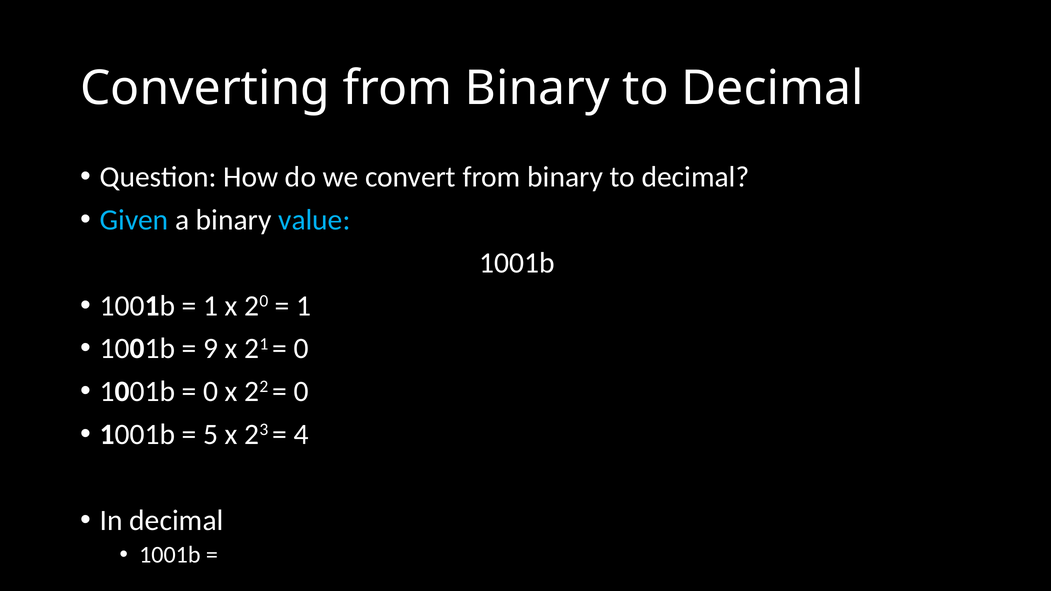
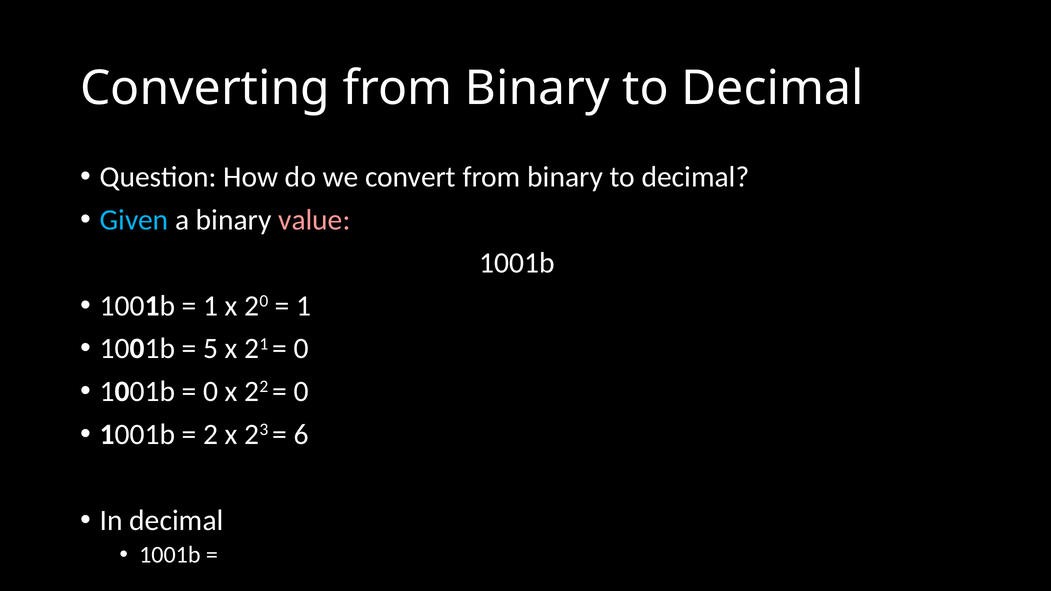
value colour: light blue -> pink
9: 9 -> 5
5: 5 -> 2
4: 4 -> 6
